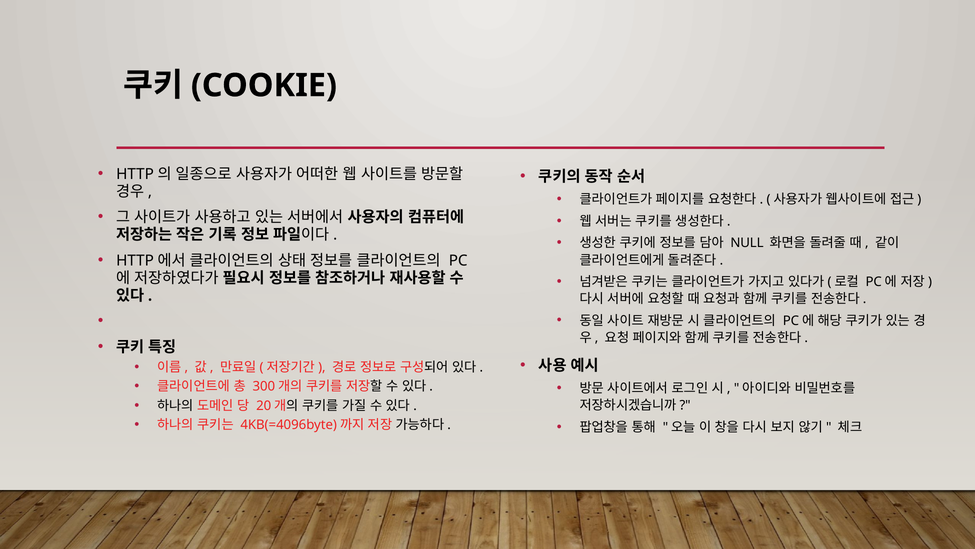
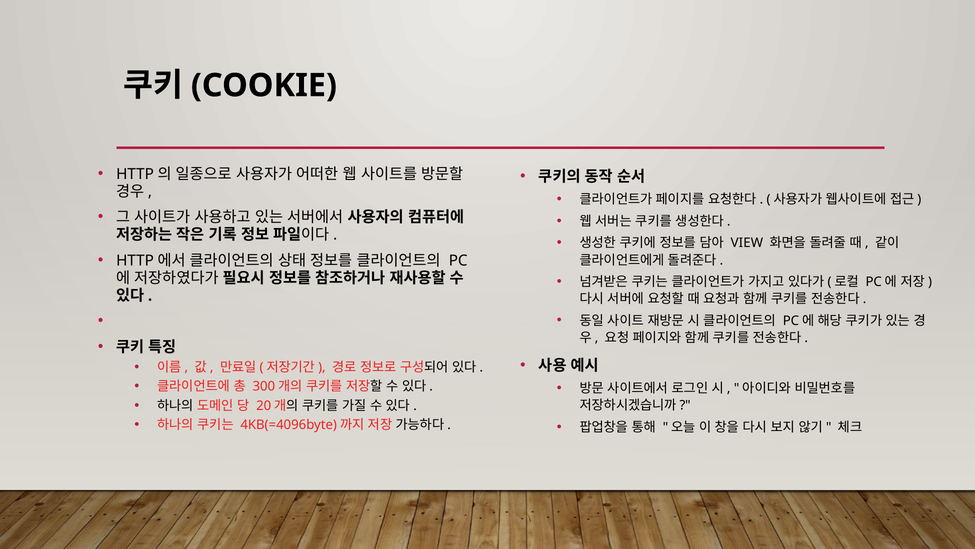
NULL: NULL -> VIEW
